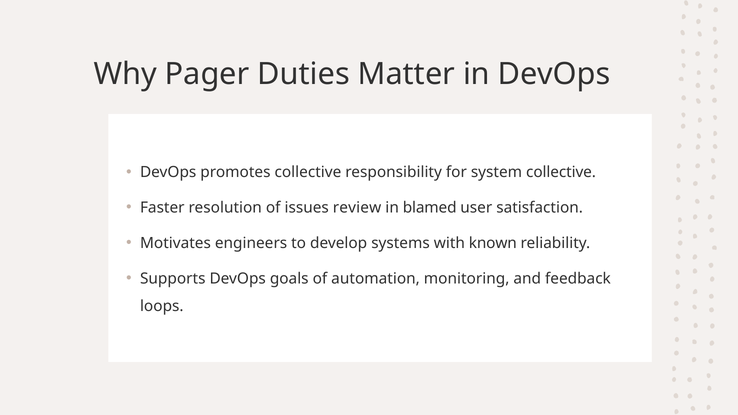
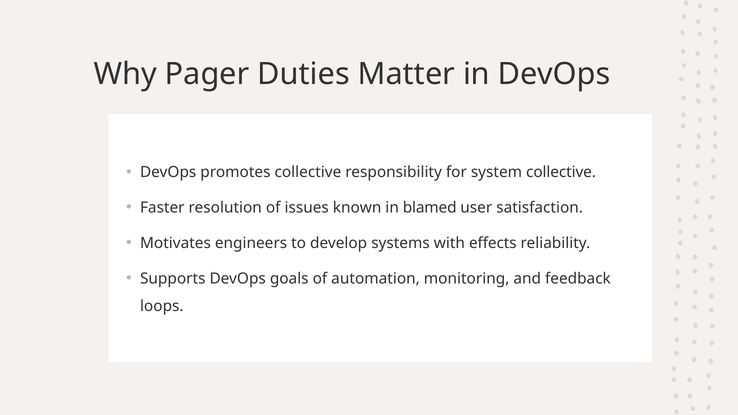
review: review -> known
known: known -> effects
